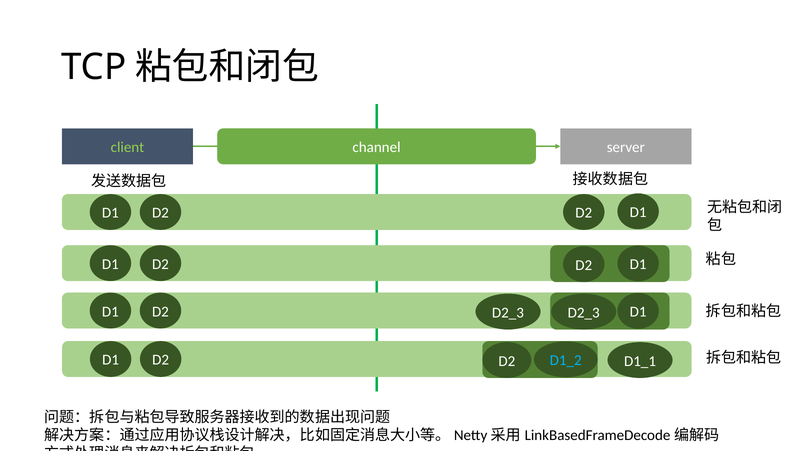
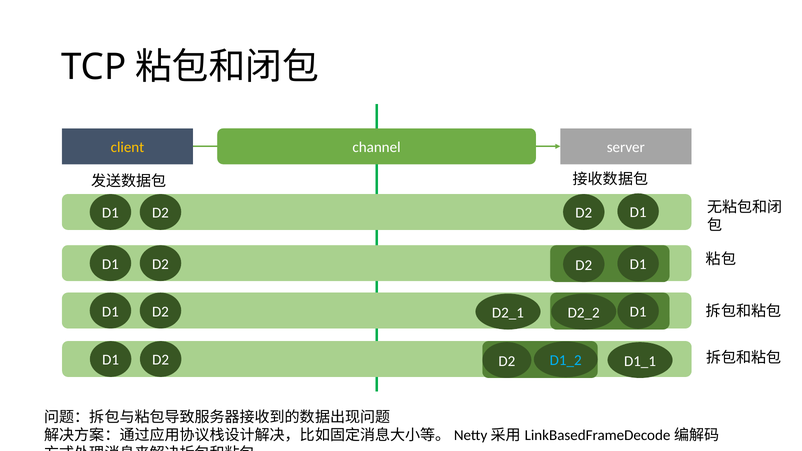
client colour: light green -> yellow
D2 D2_3: D2_3 -> D2_2
D2_3 at (508, 313): D2_3 -> D2_1
